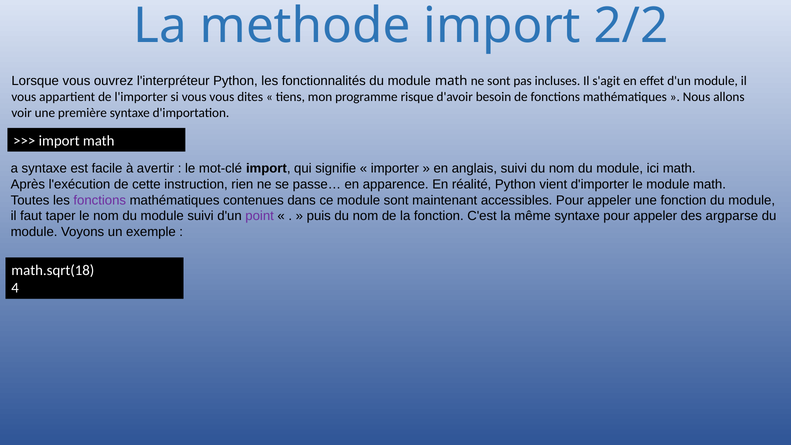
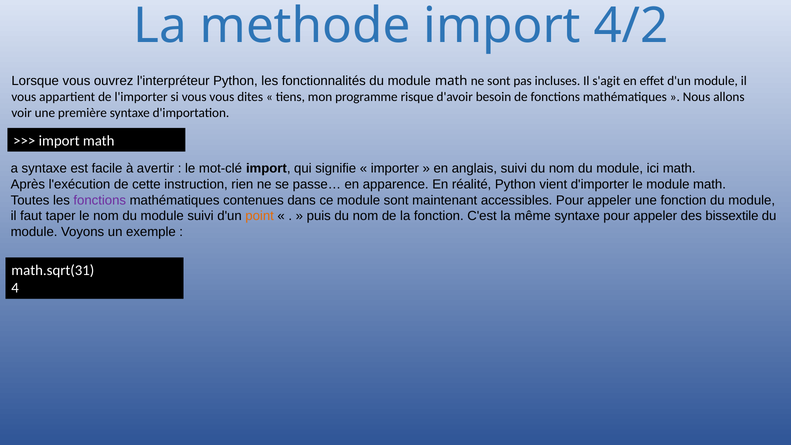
2/2: 2/2 -> 4/2
point colour: purple -> orange
argparse: argparse -> bissextile
math.sqrt(18: math.sqrt(18 -> math.sqrt(31
